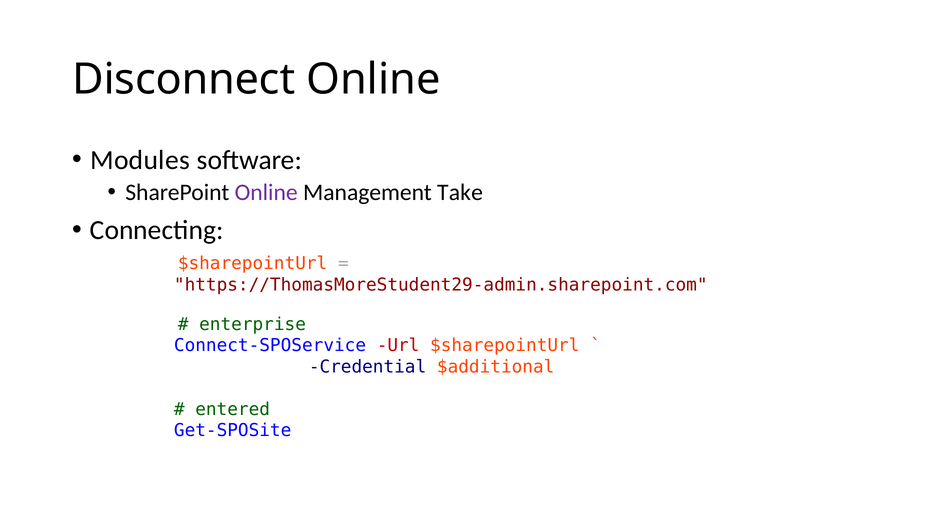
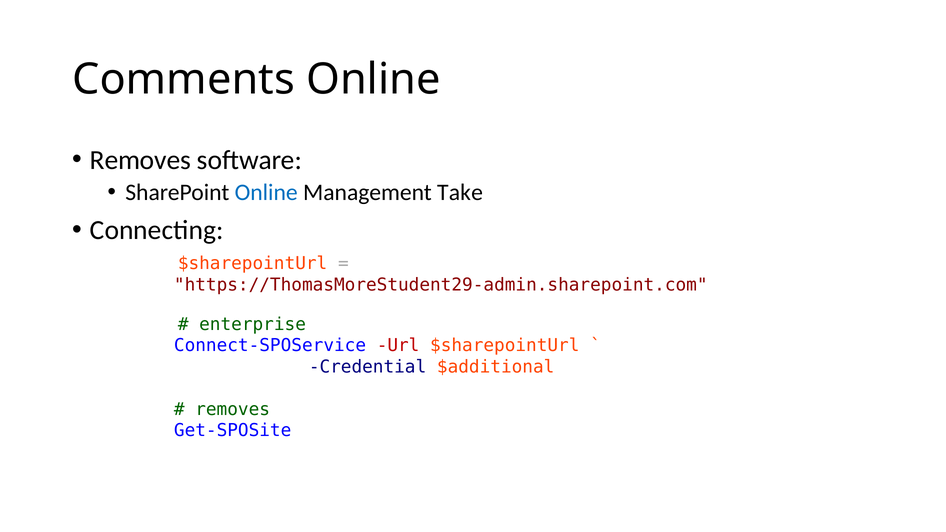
Disconnect: Disconnect -> Comments
Modules at (140, 160): Modules -> Removes
Online at (266, 193) colour: purple -> blue
entered at (233, 409): entered -> removes
